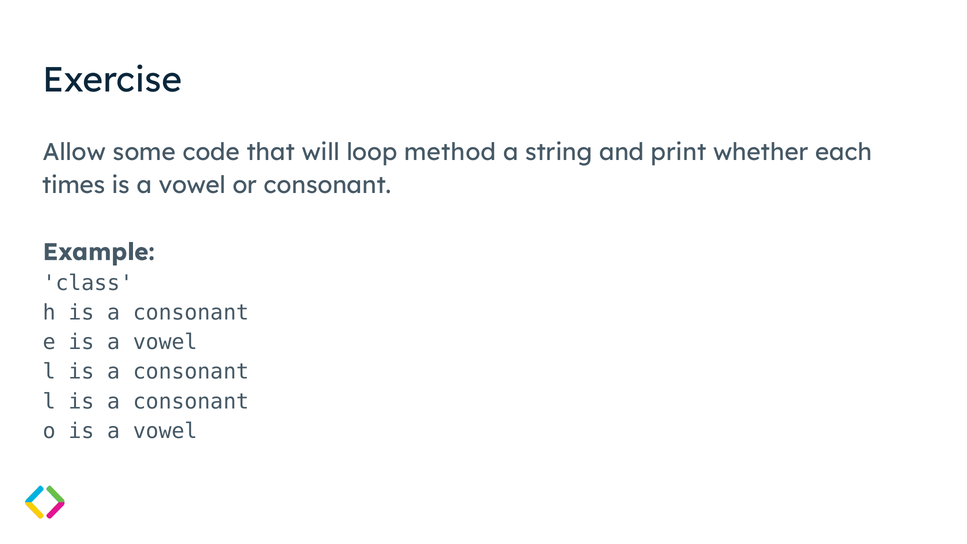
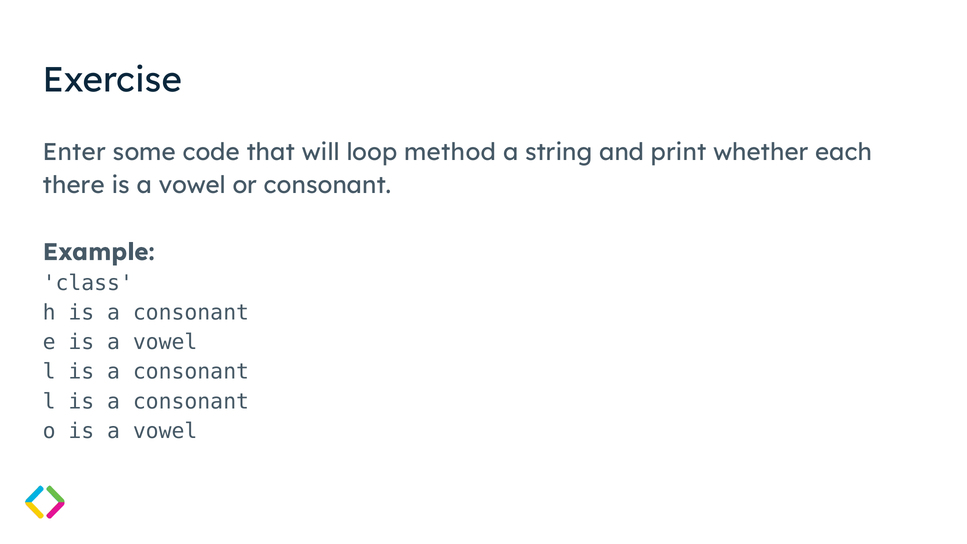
Allow: Allow -> Enter
times: times -> there
